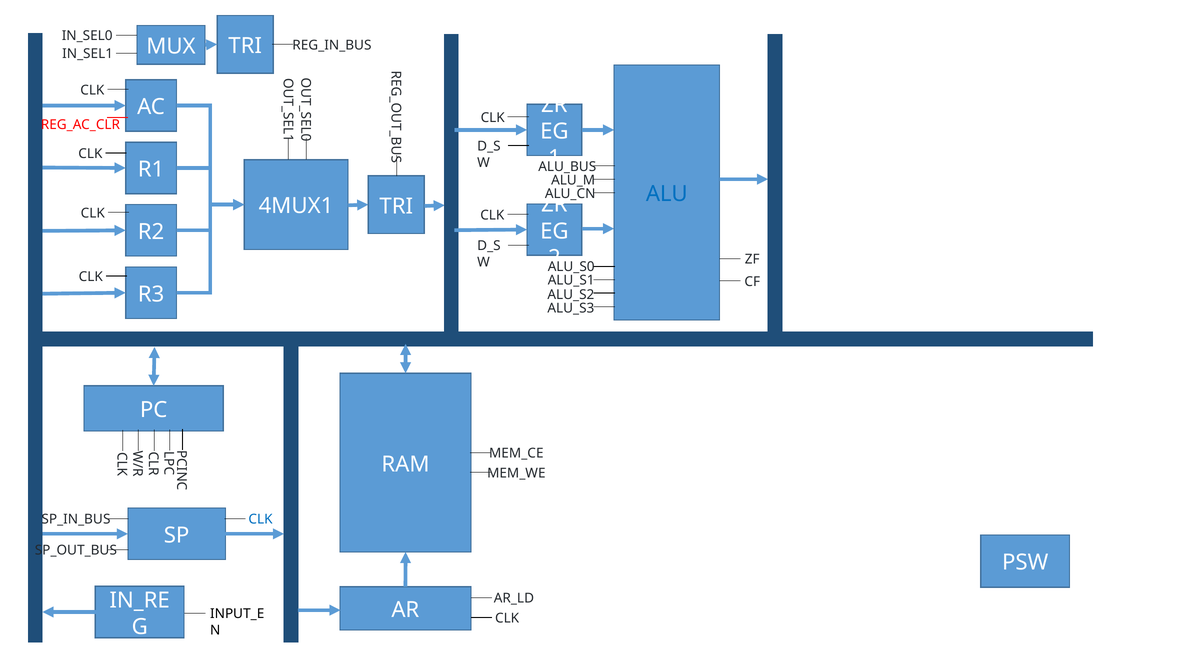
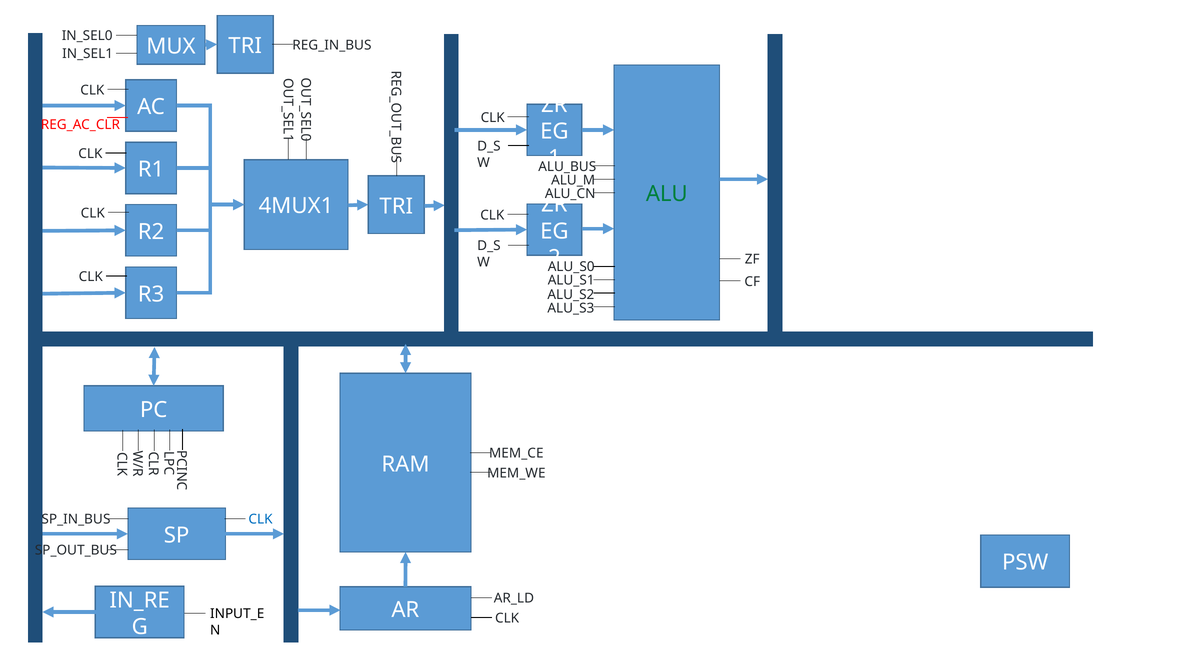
ALU colour: blue -> green
